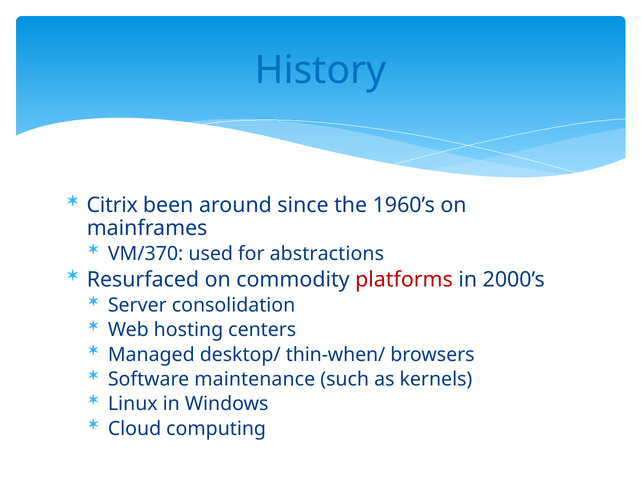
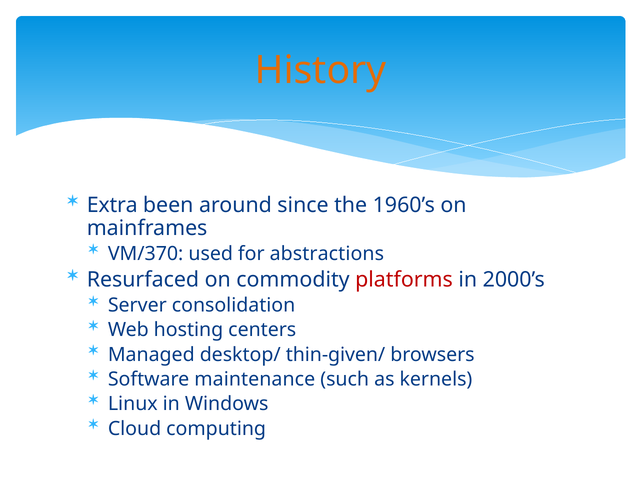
History colour: blue -> orange
Citrix: Citrix -> Extra
thin-when/: thin-when/ -> thin-given/
